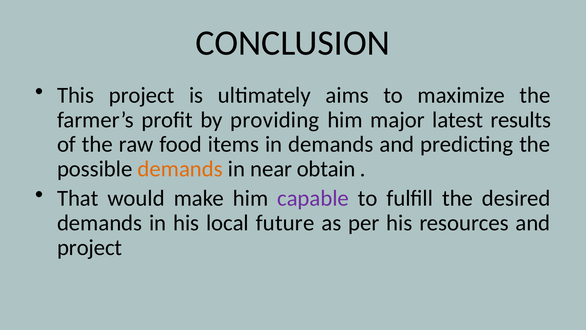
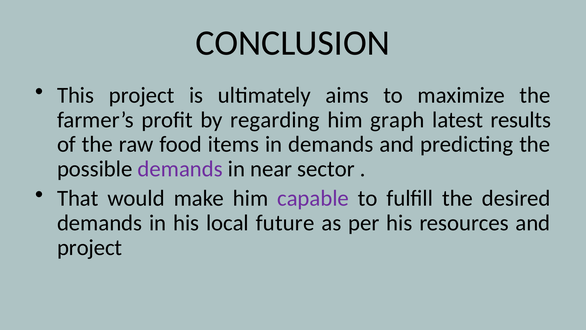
providing: providing -> regarding
major: major -> graph
demands at (180, 169) colour: orange -> purple
obtain: obtain -> sector
